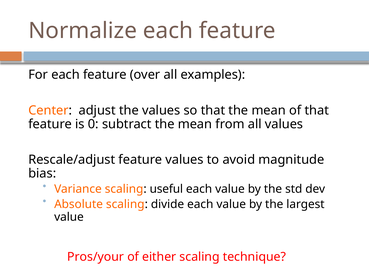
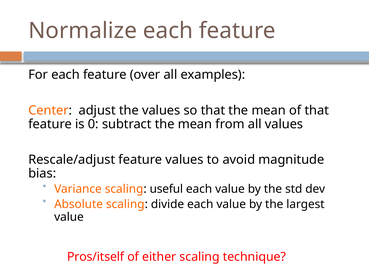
Pros/your: Pros/your -> Pros/itself
